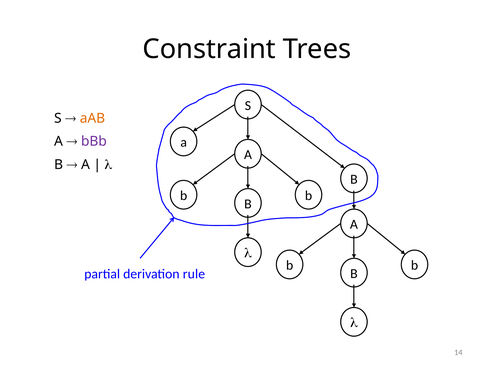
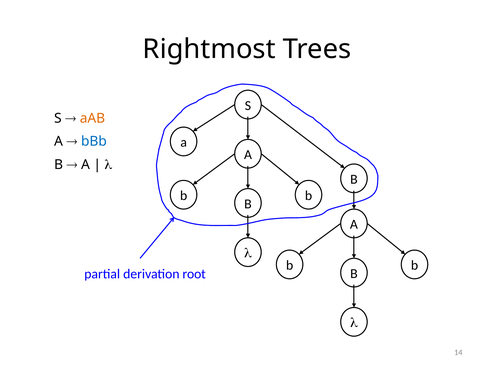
Constraint: Constraint -> Rightmost
bBb colour: purple -> blue
rule: rule -> root
